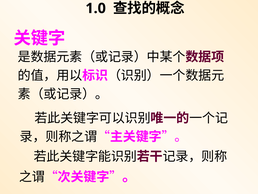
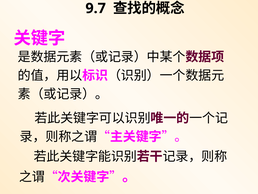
1.0: 1.0 -> 9.7
